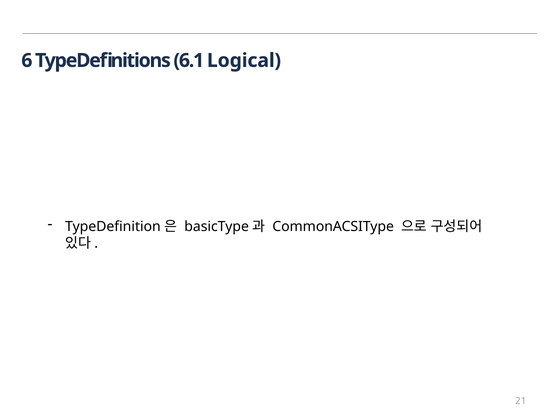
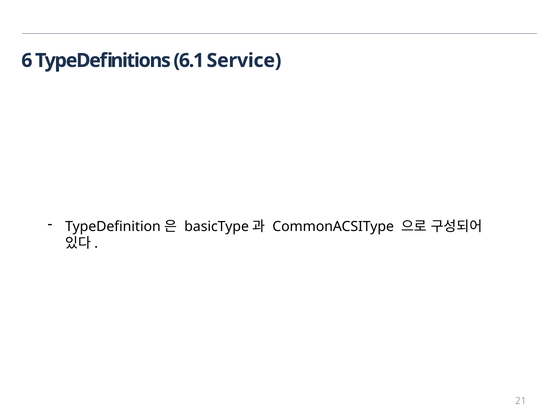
Logical: Logical -> Service
